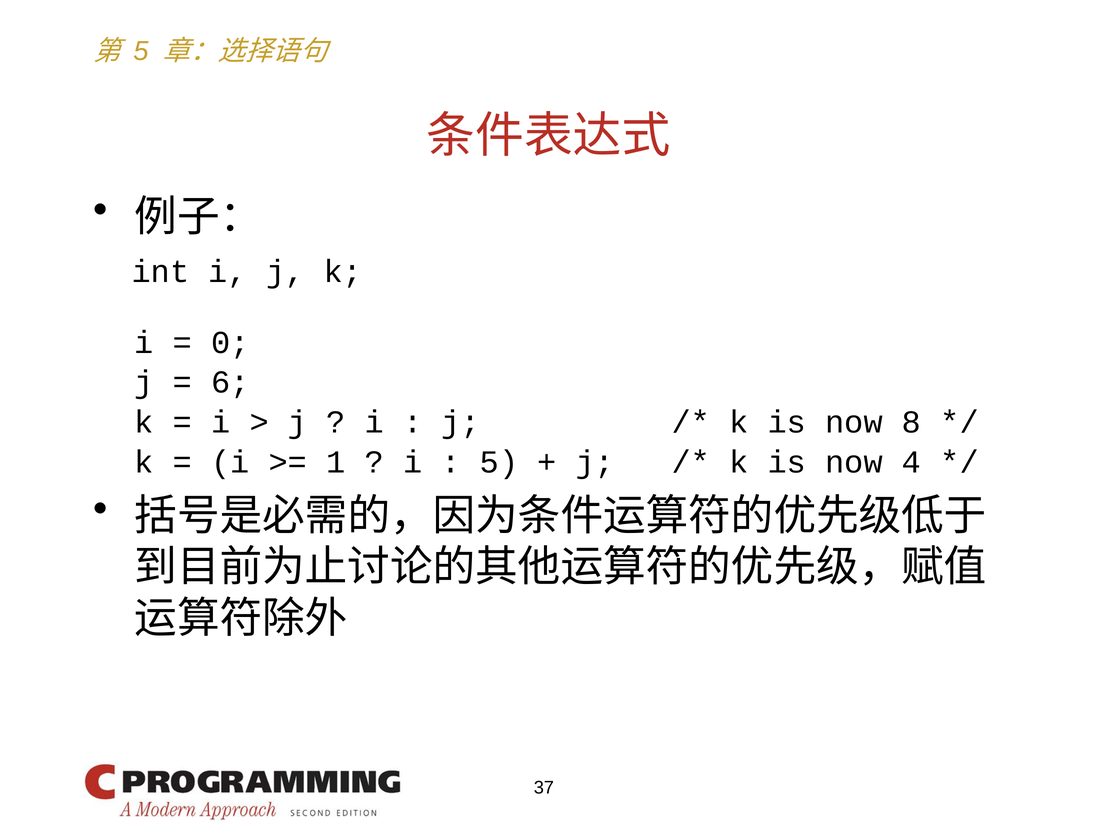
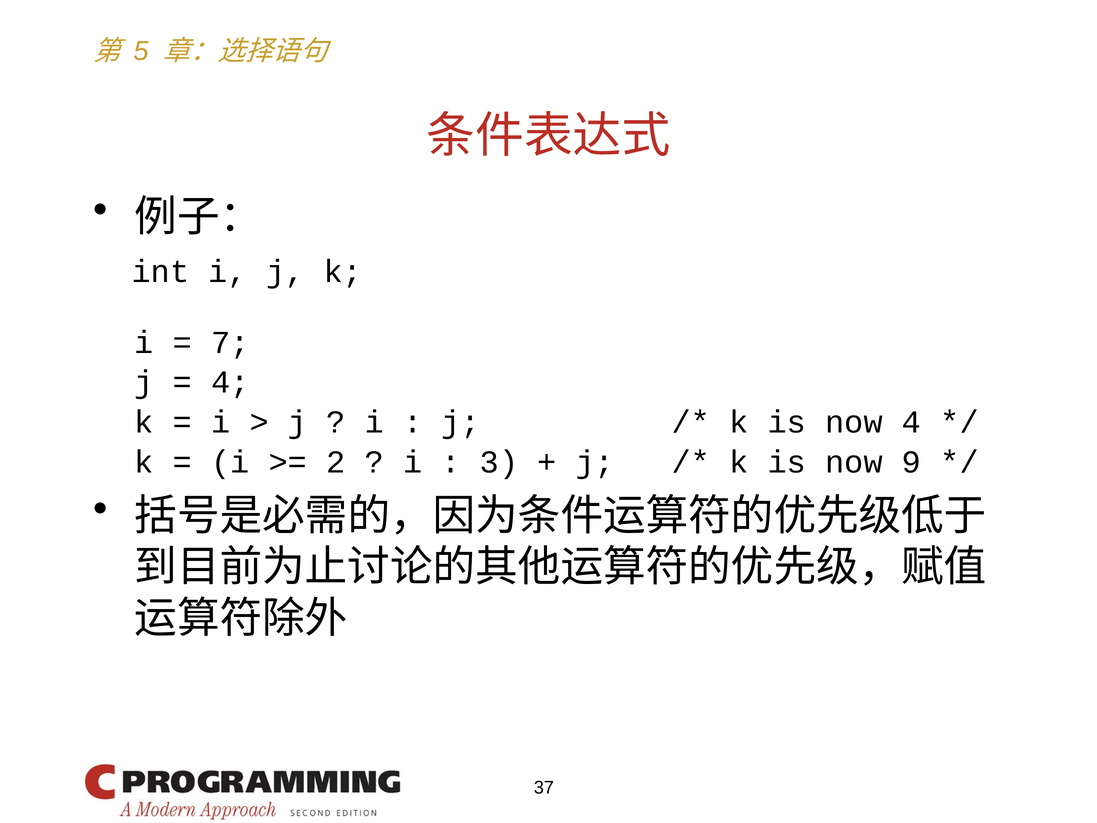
0: 0 -> 7
6 at (230, 382): 6 -> 4
now 8: 8 -> 4
1: 1 -> 2
5 at (499, 462): 5 -> 3
4: 4 -> 9
